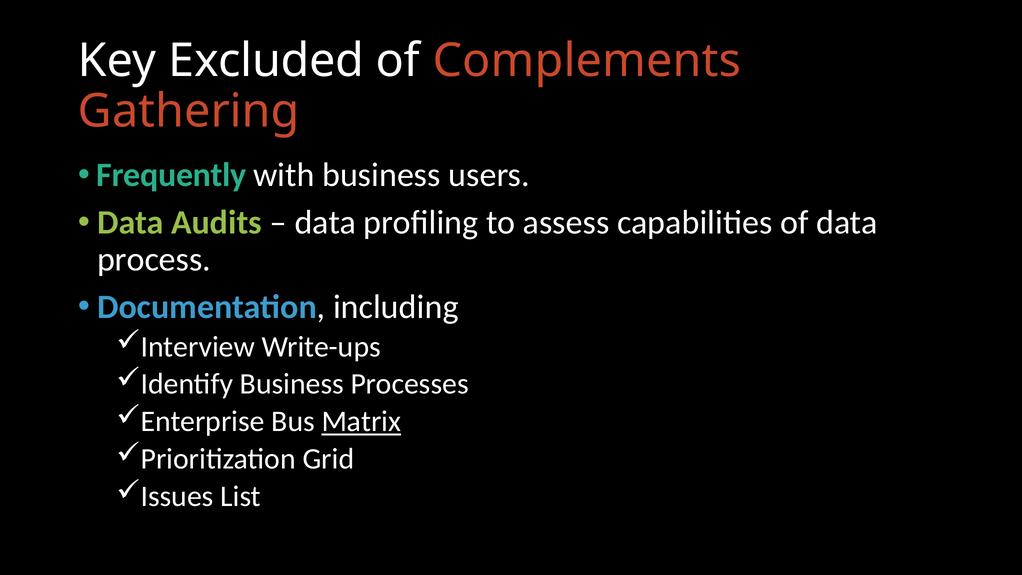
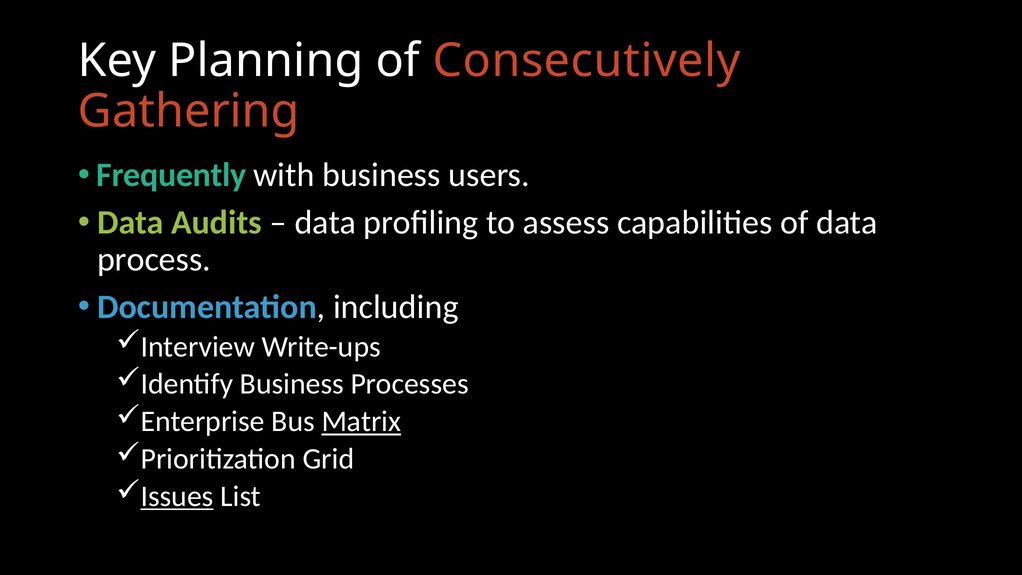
Excluded: Excluded -> Planning
Complements: Complements -> Consecutively
Issues underline: none -> present
